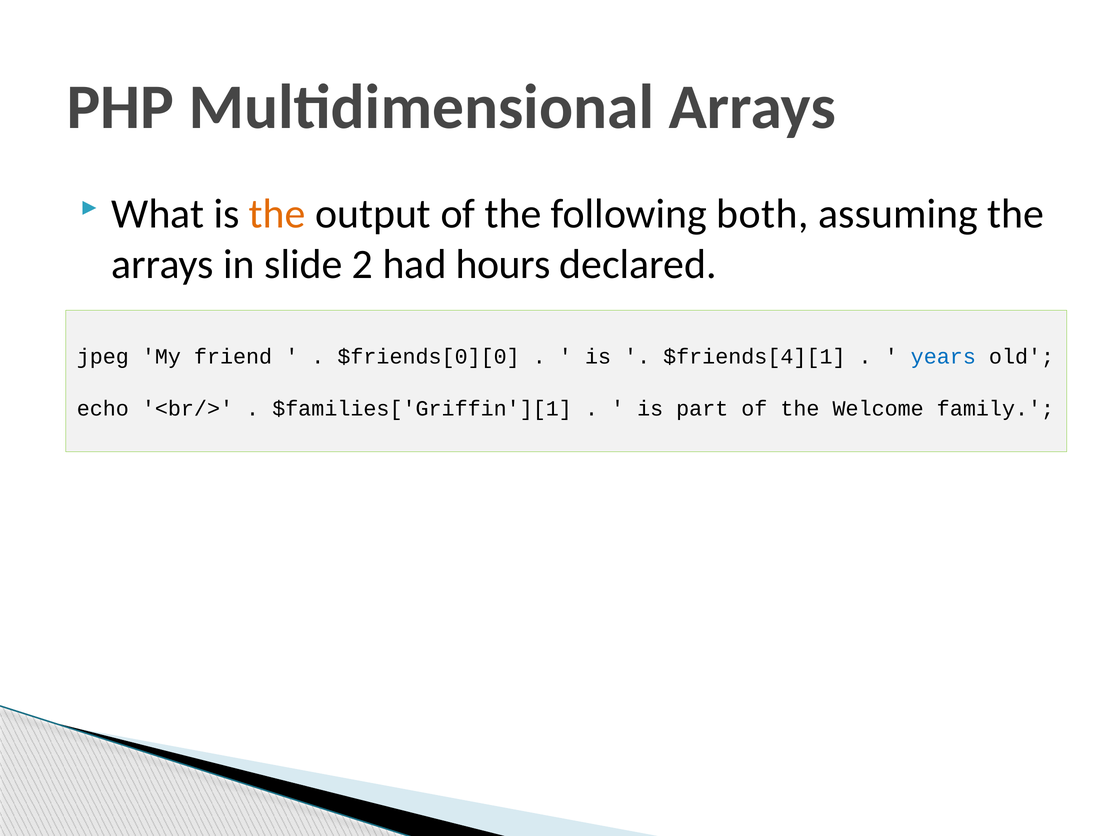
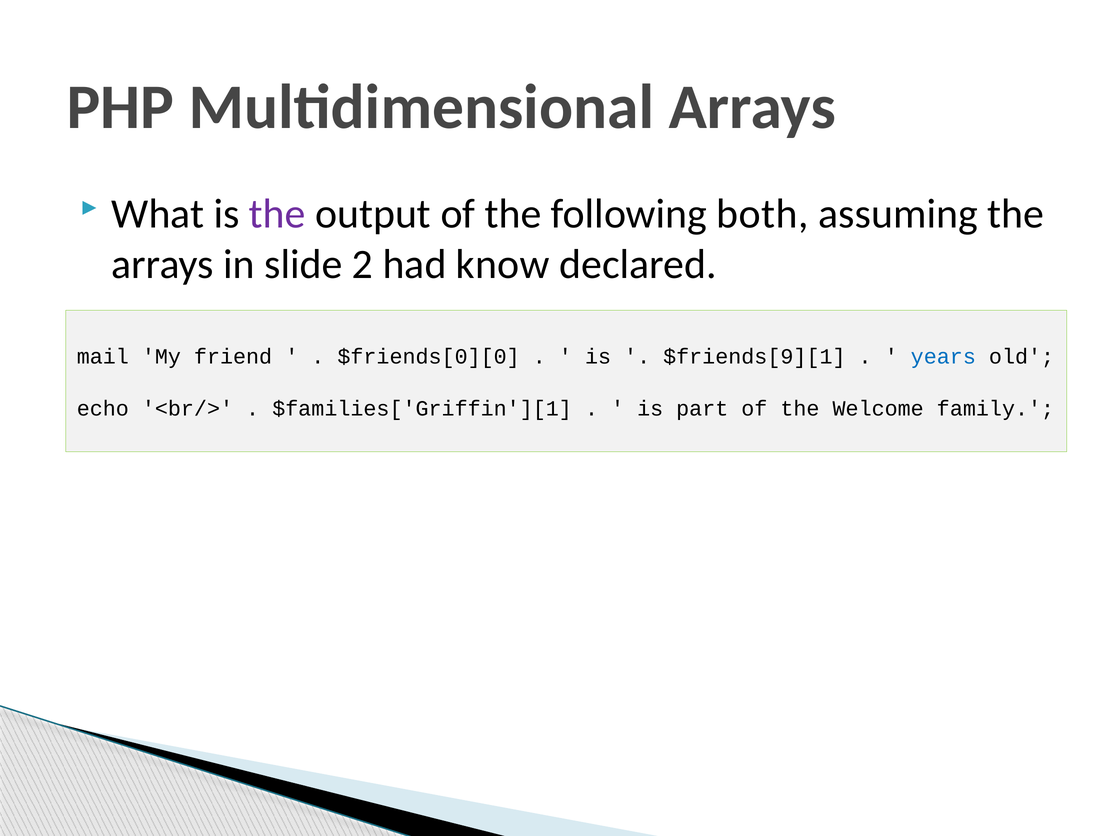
the at (277, 214) colour: orange -> purple
hours: hours -> know
jpeg: jpeg -> mail
$friends[4][1: $friends[4][1 -> $friends[9][1
